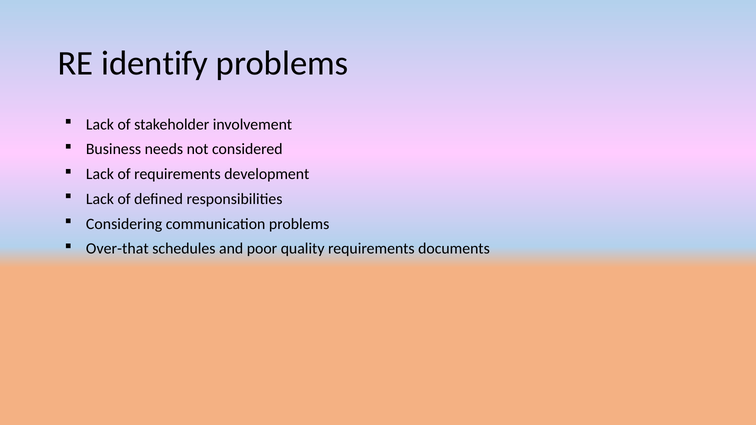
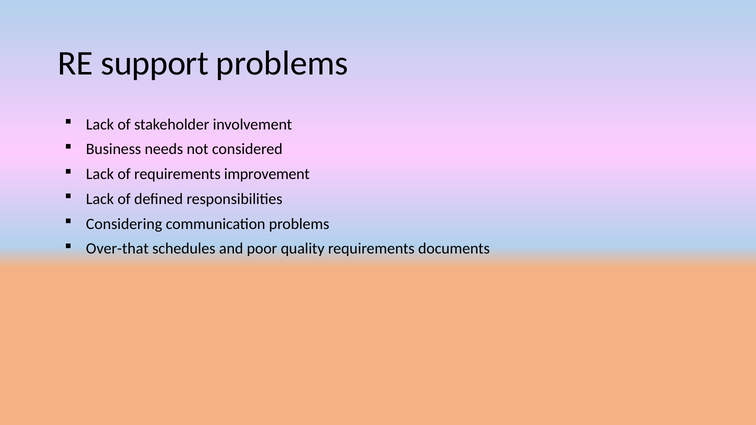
identify: identify -> support
development: development -> improvement
